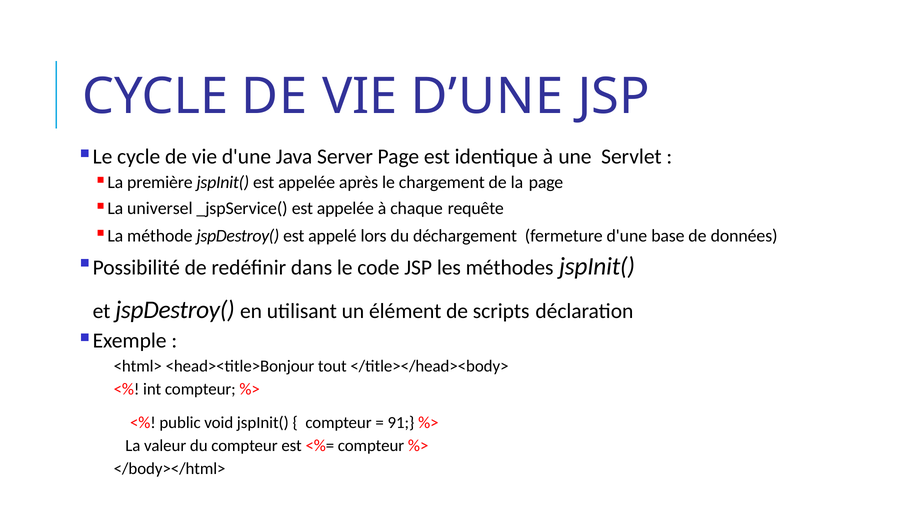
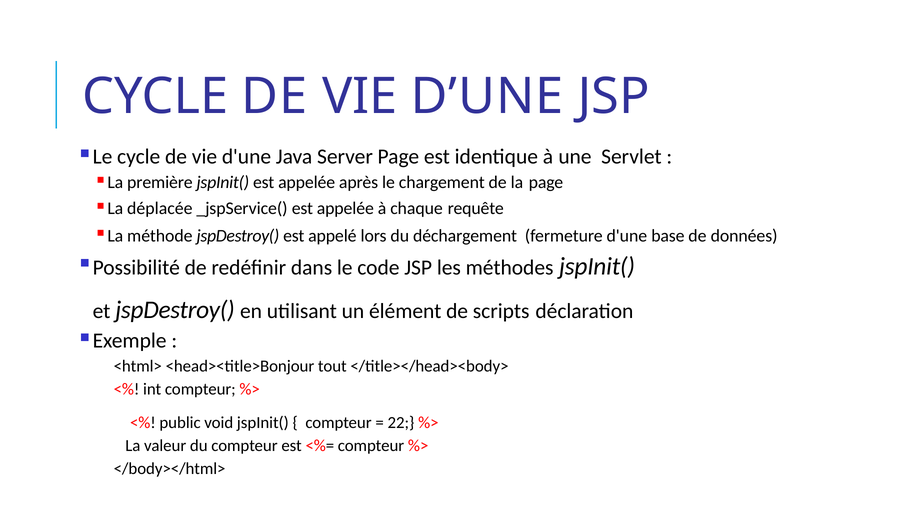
universel: universel -> déplacée
91: 91 -> 22
